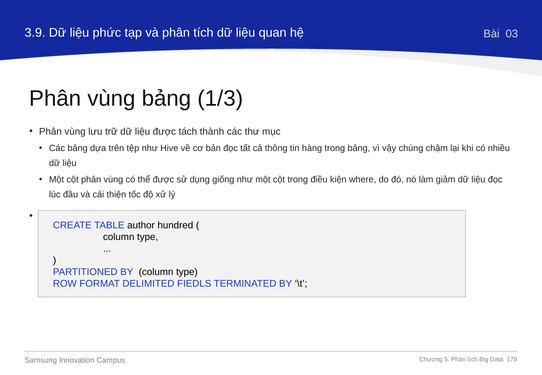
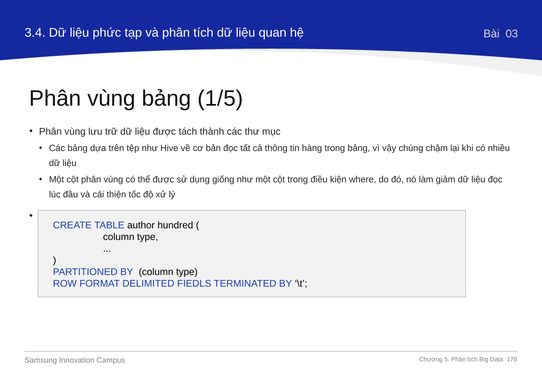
3.9: 3.9 -> 3.4
1/3: 1/3 -> 1/5
